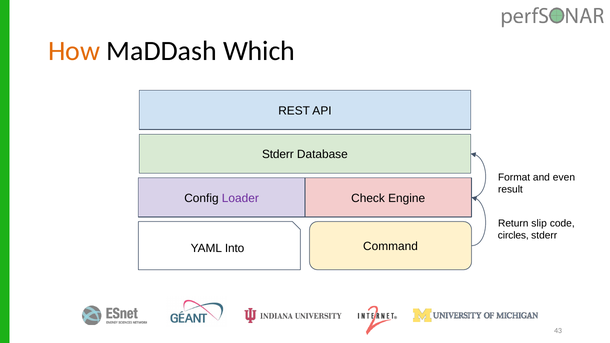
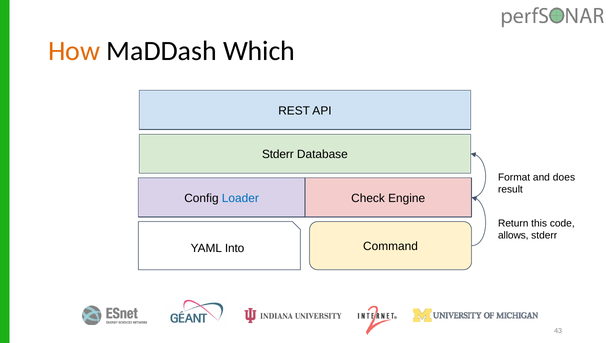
even: even -> does
Loader colour: purple -> blue
slip: slip -> this
circles: circles -> allows
